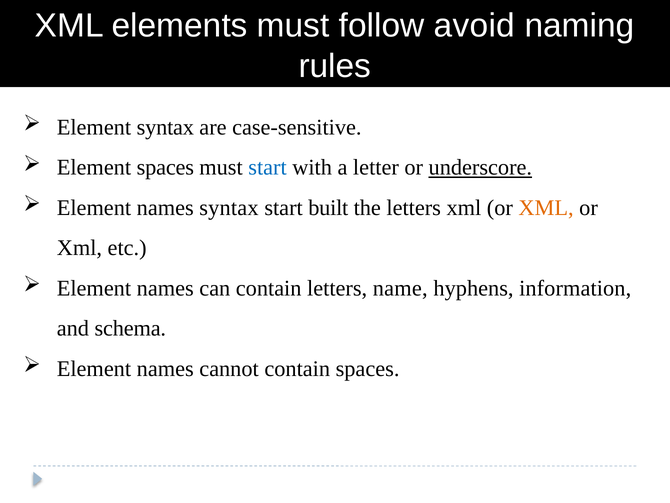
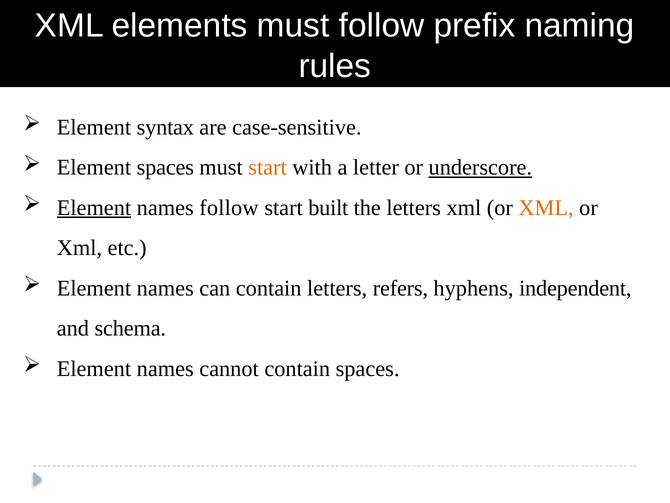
avoid: avoid -> prefix
start at (268, 167) colour: blue -> orange
Element at (94, 208) underline: none -> present
names syntax: syntax -> follow
name: name -> refers
information: information -> independent
